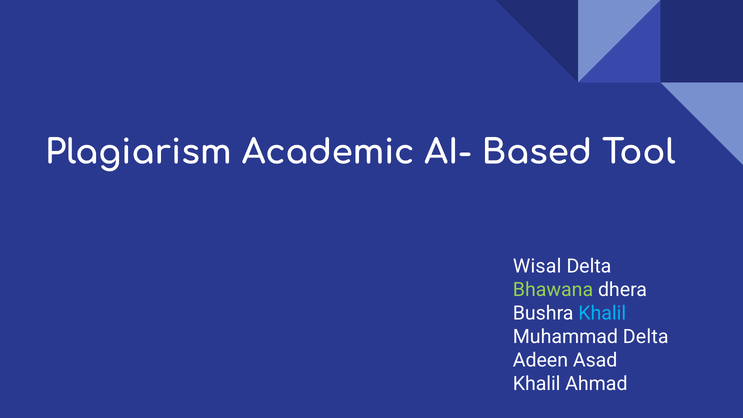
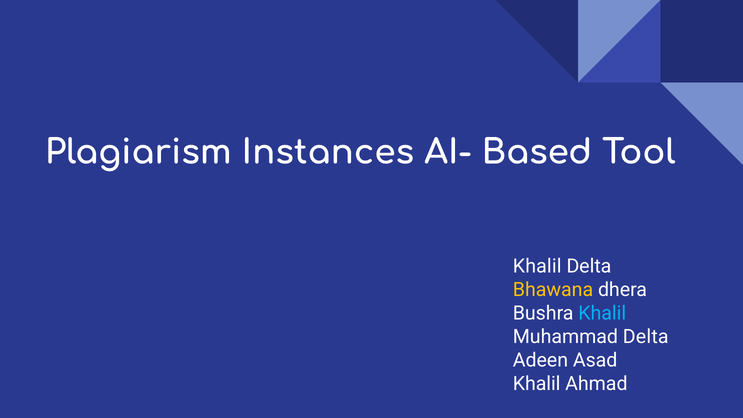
Academic: Academic -> Instances
Wisal at (537, 266): Wisal -> Khalil
Bhawana colour: light green -> yellow
